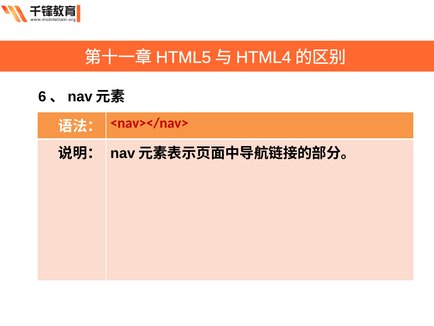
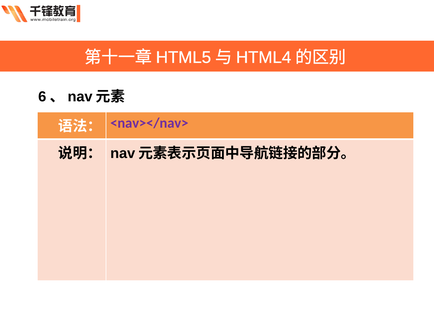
<nav></nav> colour: red -> purple
